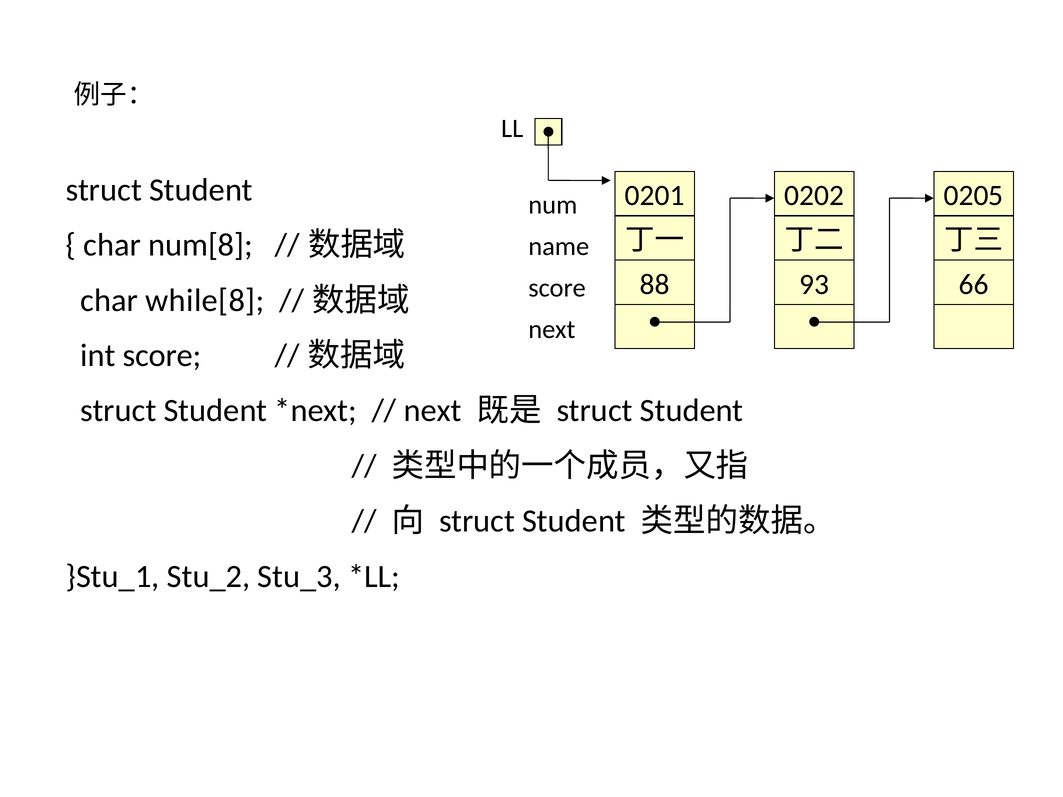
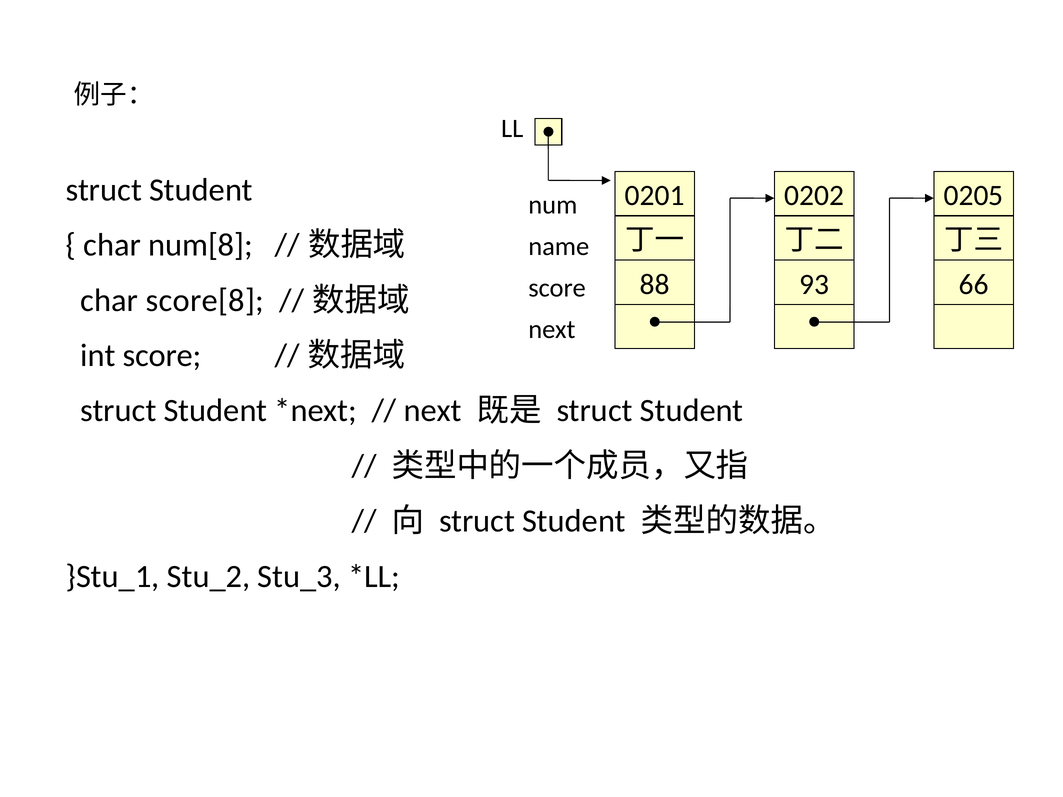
while[8: while[8 -> score[8
